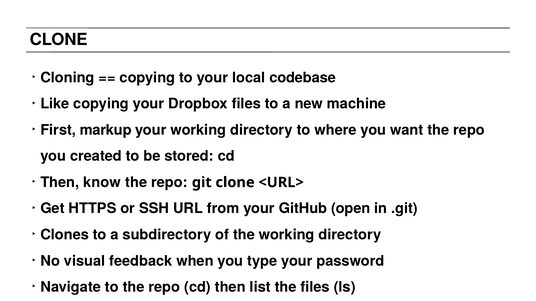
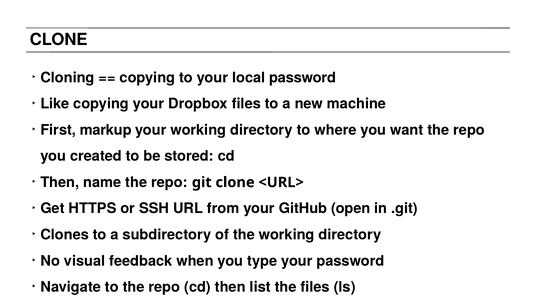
local codebase: codebase -> password
know: know -> name
